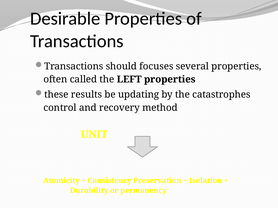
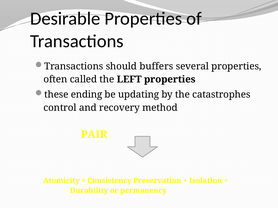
focuses: focuses -> buffers
results: results -> ending
UNIT: UNIT -> PAIR
